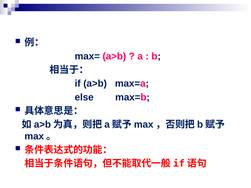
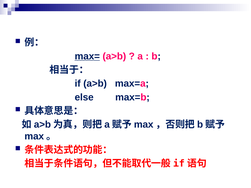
max= underline: none -> present
